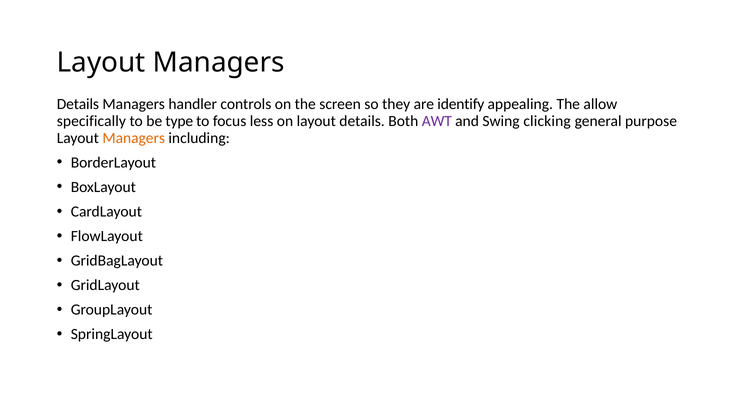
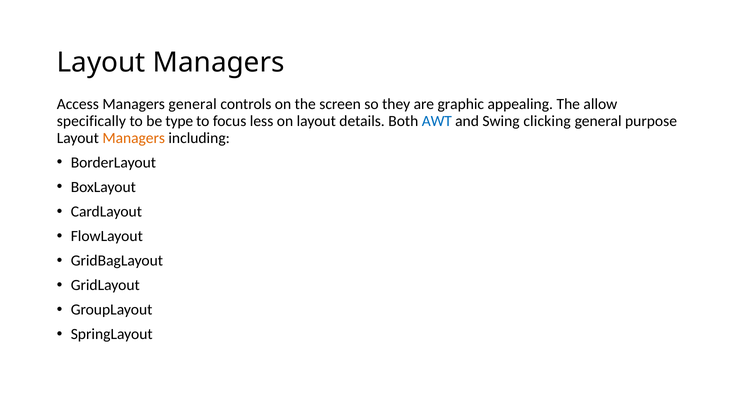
Details at (78, 104): Details -> Access
Managers handler: handler -> general
identify: identify -> graphic
AWT colour: purple -> blue
